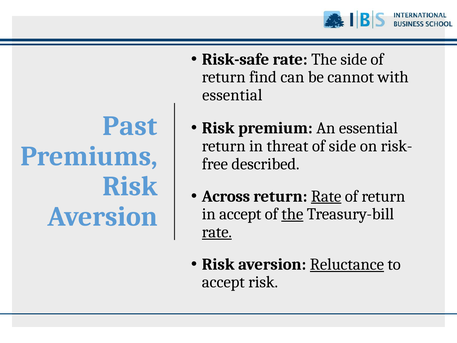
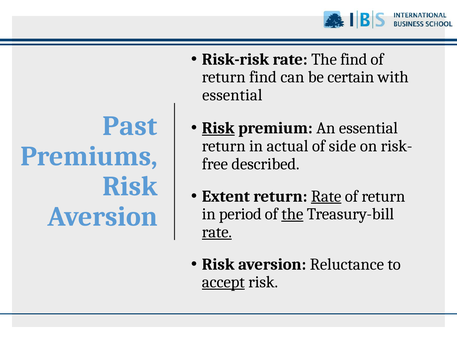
Risk-safe: Risk-safe -> Risk-risk
The side: side -> find
cannot: cannot -> certain
Risk at (218, 128) underline: none -> present
threat: threat -> actual
Across: Across -> Extent
in accept: accept -> period
Reluctance underline: present -> none
accept at (223, 282) underline: none -> present
